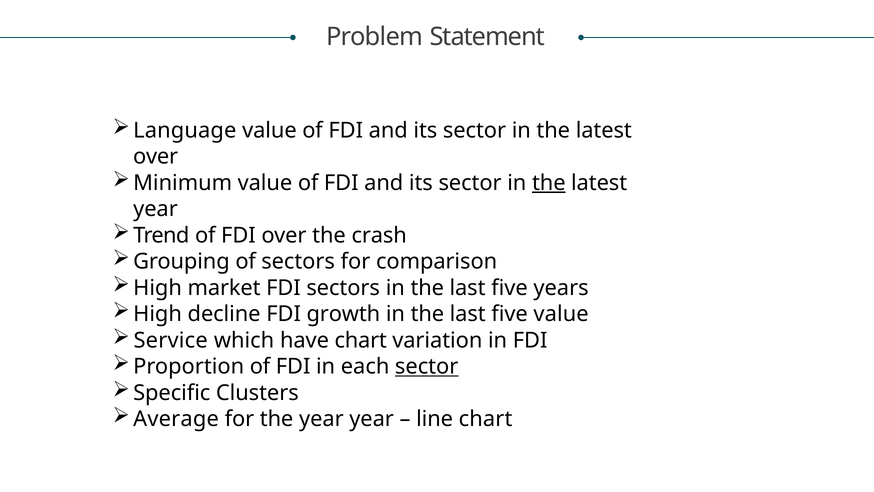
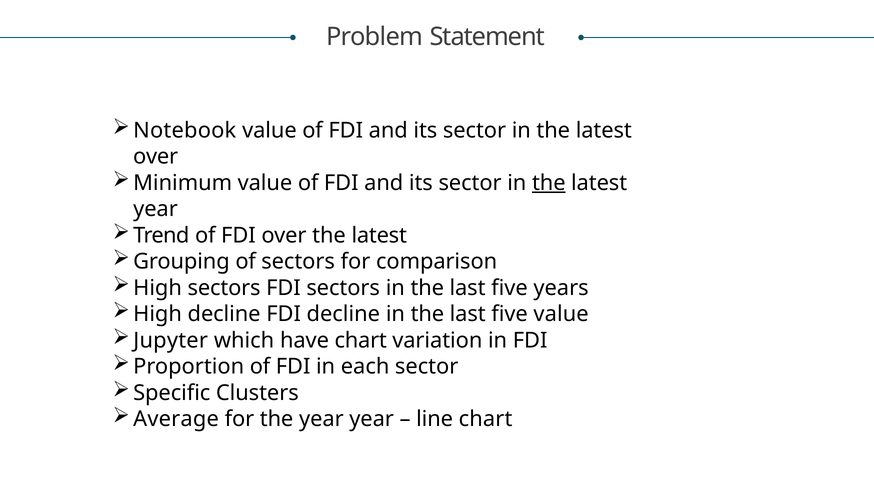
Language: Language -> Notebook
over the crash: crash -> latest
High market: market -> sectors
FDI growth: growth -> decline
Service: Service -> Jupyter
sector at (427, 366) underline: present -> none
